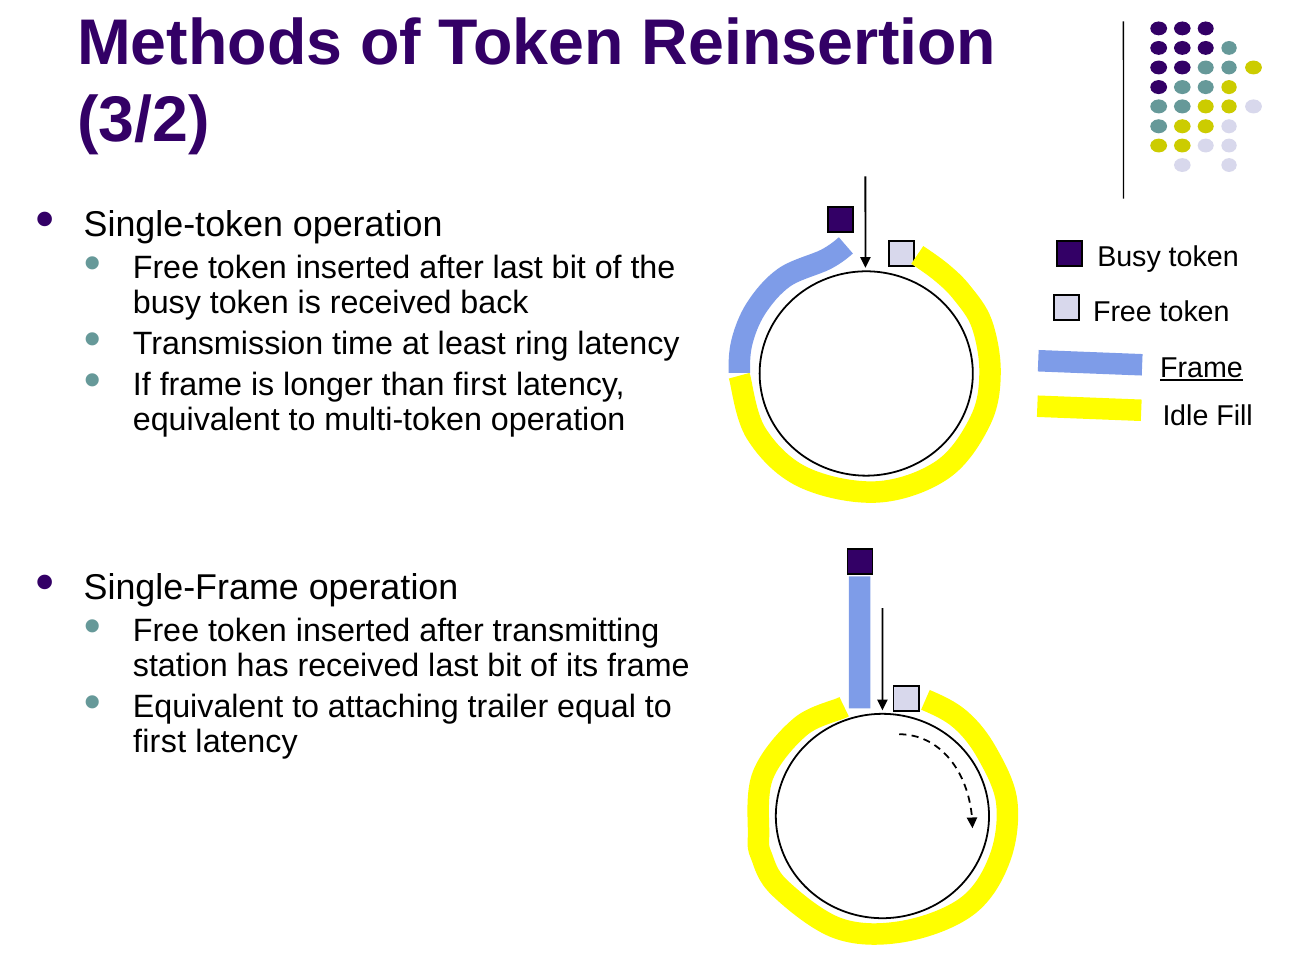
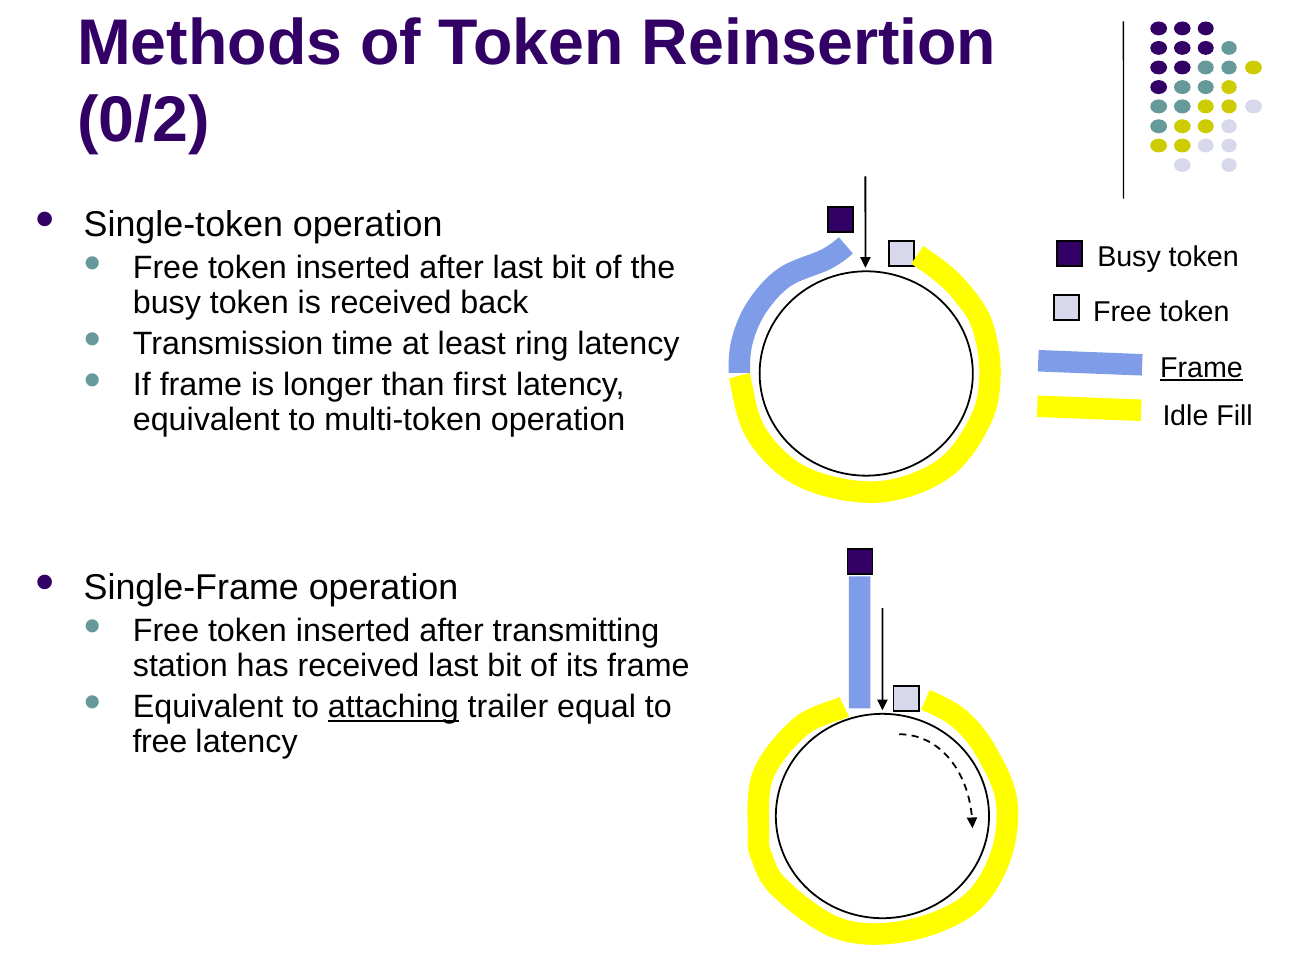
3/2: 3/2 -> 0/2
attaching underline: none -> present
first at (160, 742): first -> free
